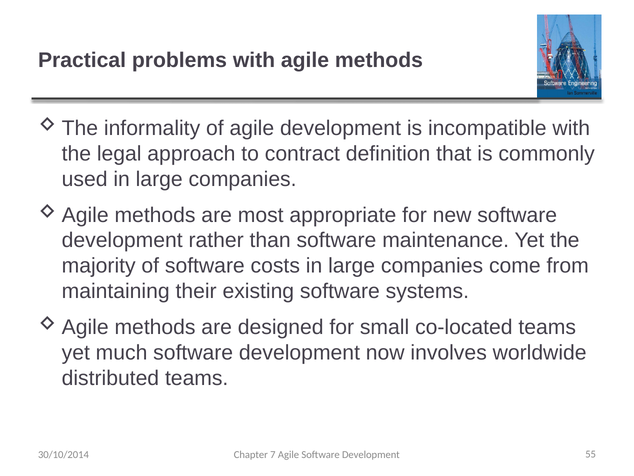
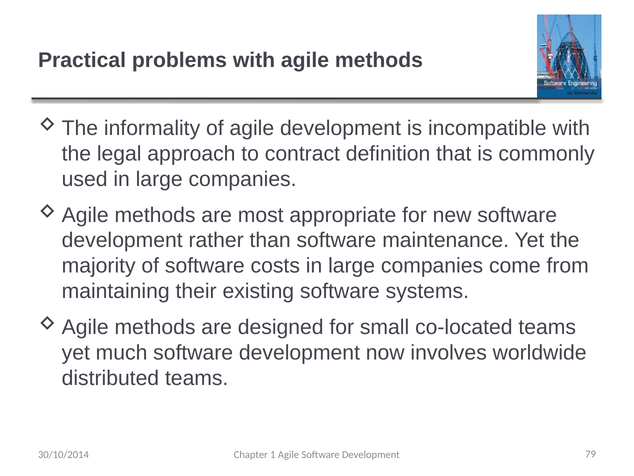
7: 7 -> 1
55: 55 -> 79
